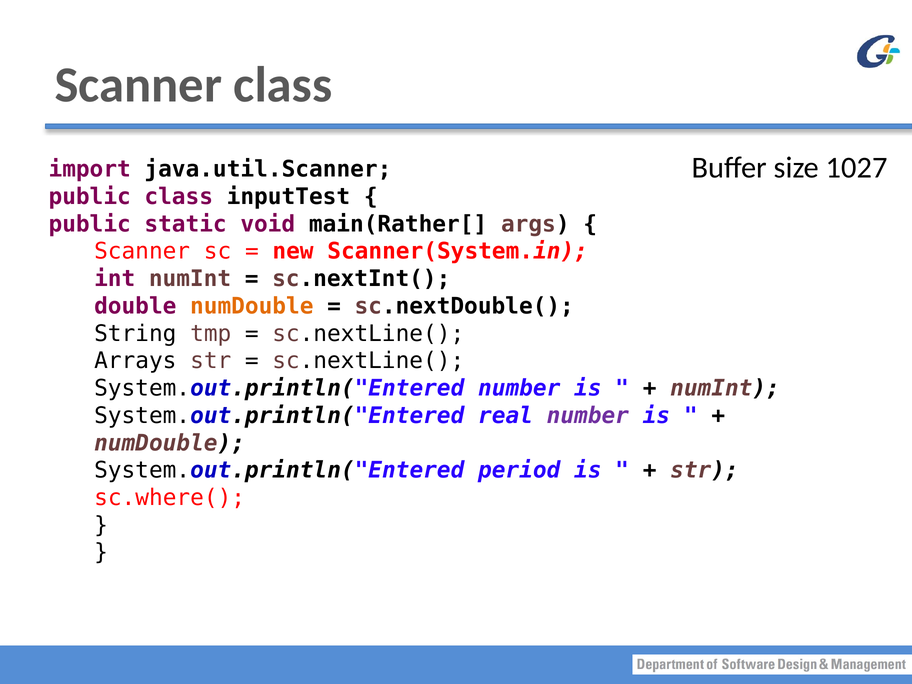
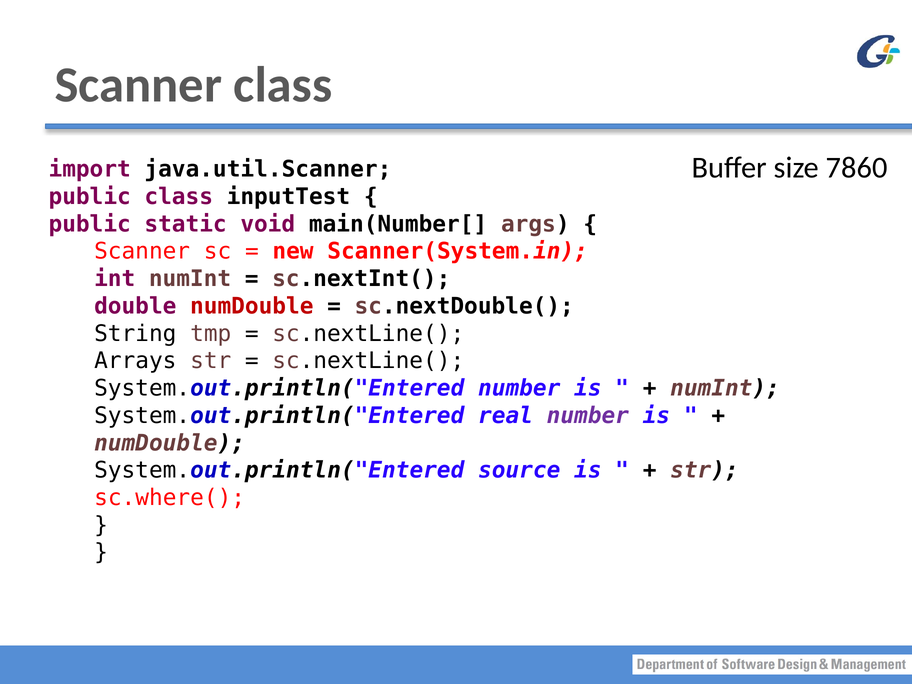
1027: 1027 -> 7860
main(Rather[: main(Rather[ -> main(Number[
numDouble at (252, 306) colour: orange -> red
period: period -> source
